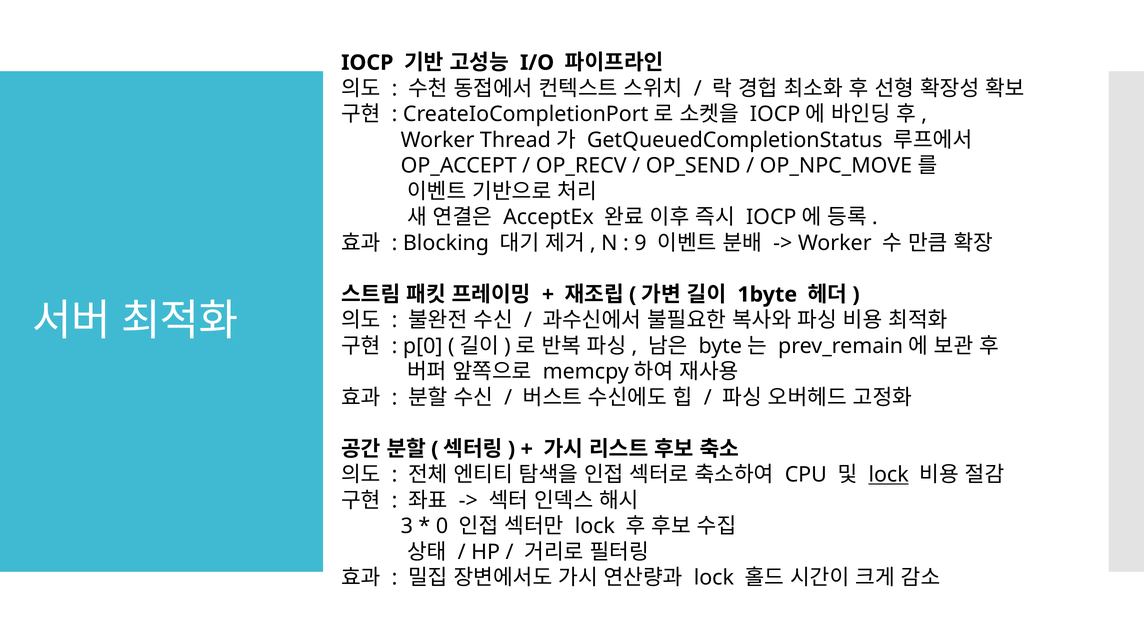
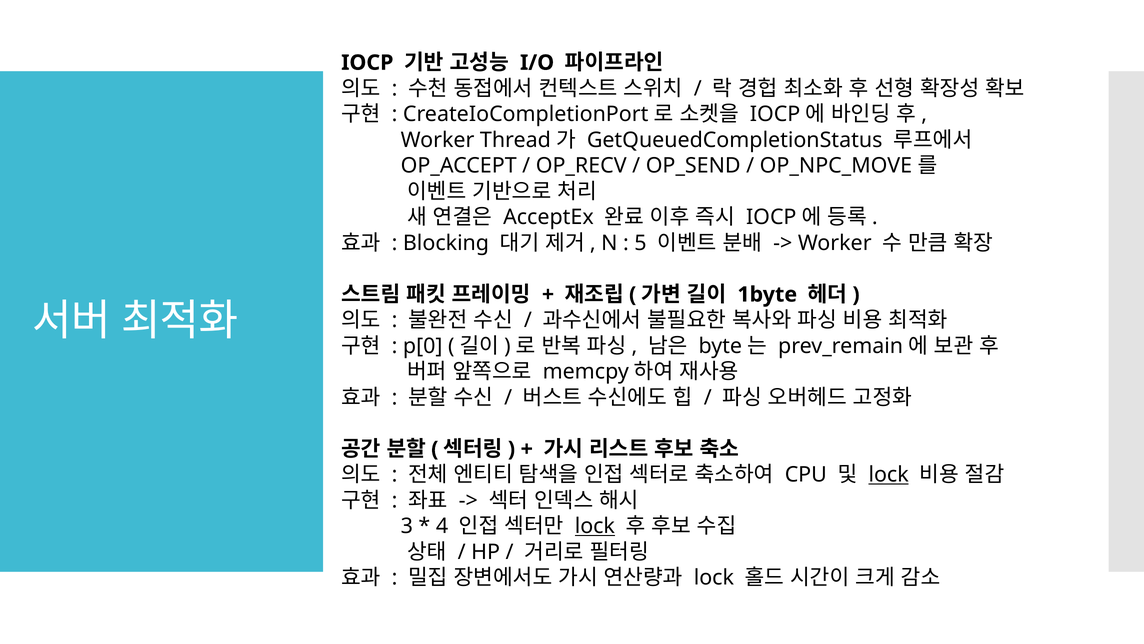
9: 9 -> 5
0: 0 -> 4
lock at (595, 526) underline: none -> present
